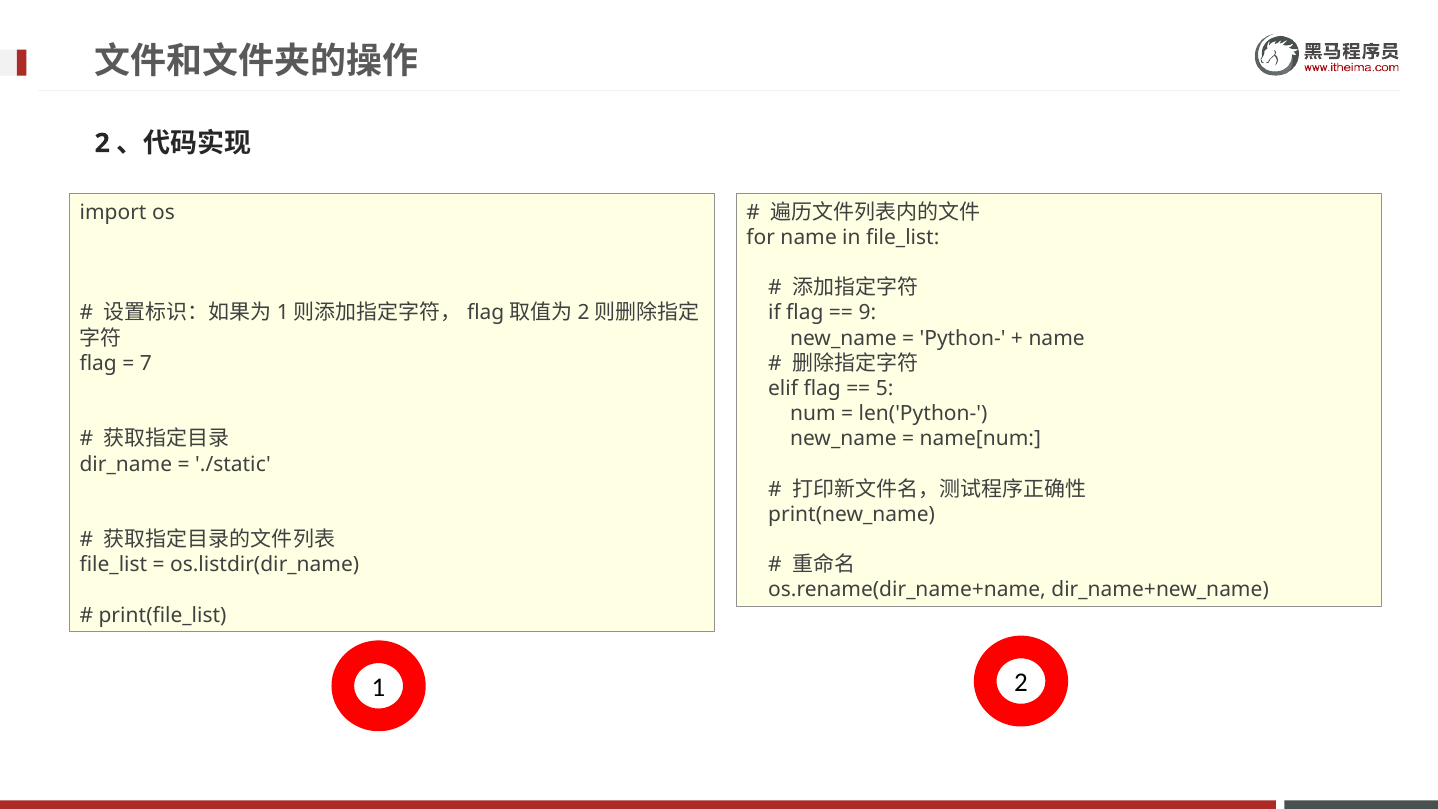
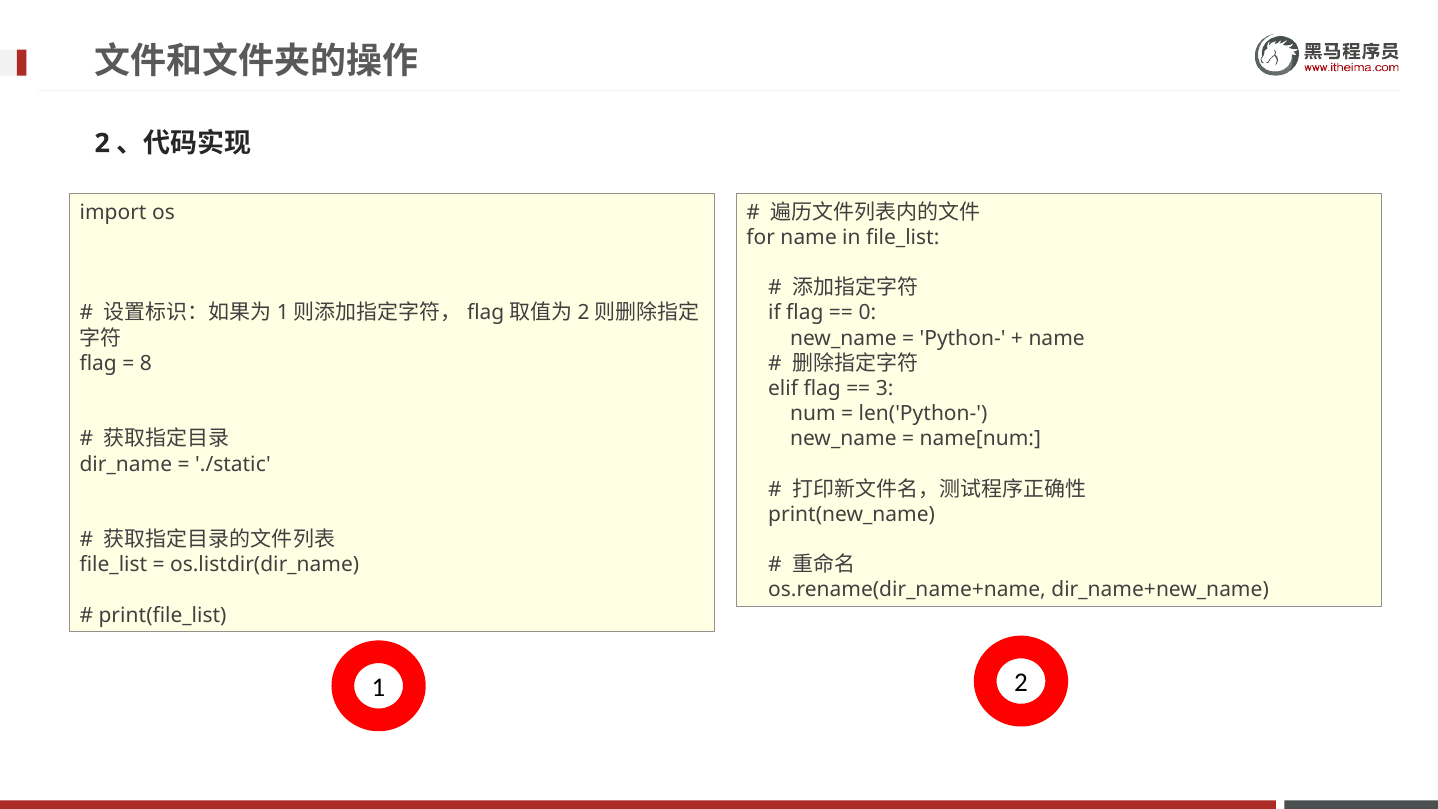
9: 9 -> 0
7: 7 -> 8
5: 5 -> 3
